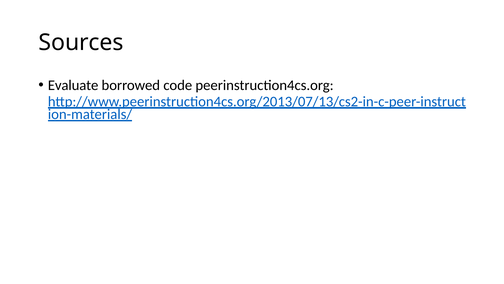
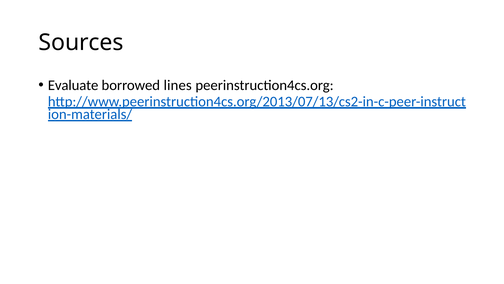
code: code -> lines
